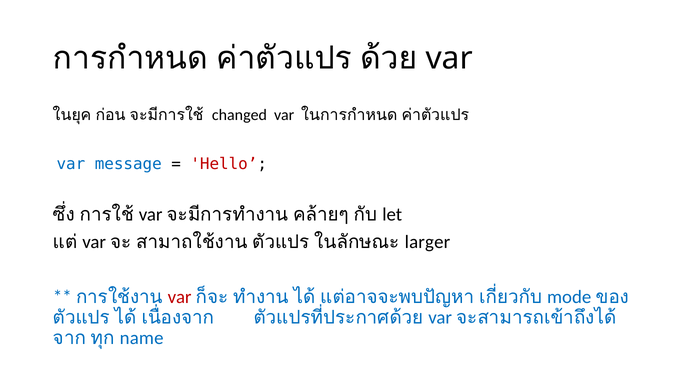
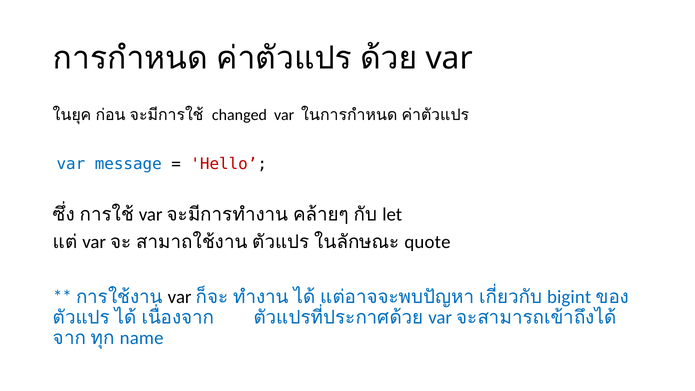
larger: larger -> quote
var at (180, 297) colour: red -> black
mode: mode -> bigint
